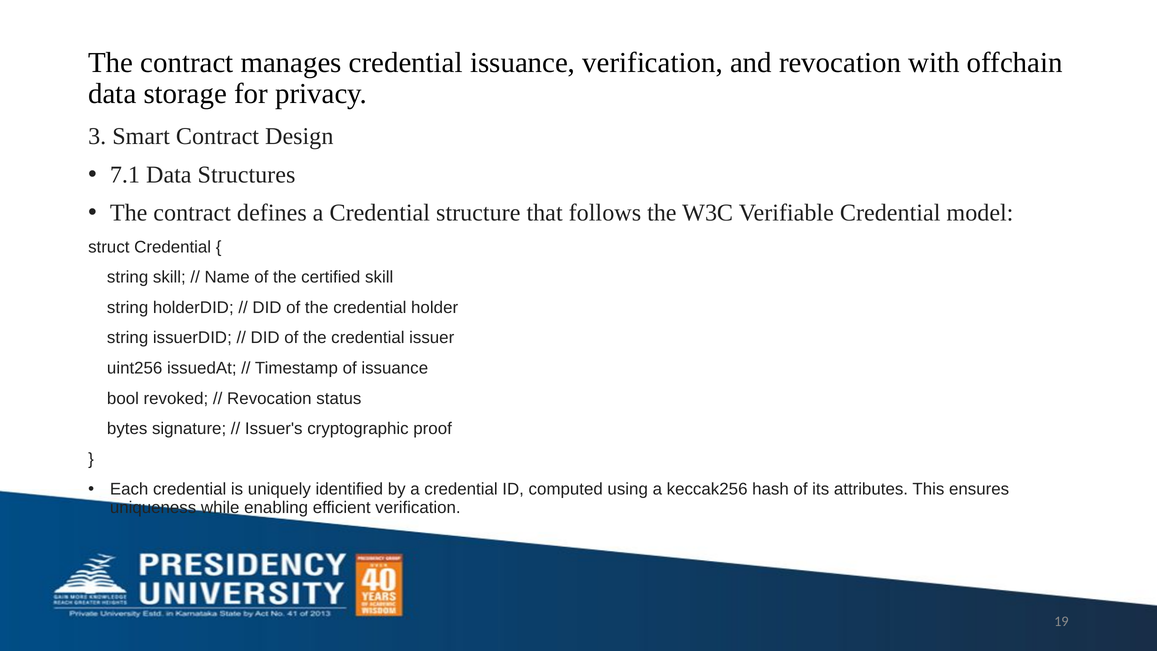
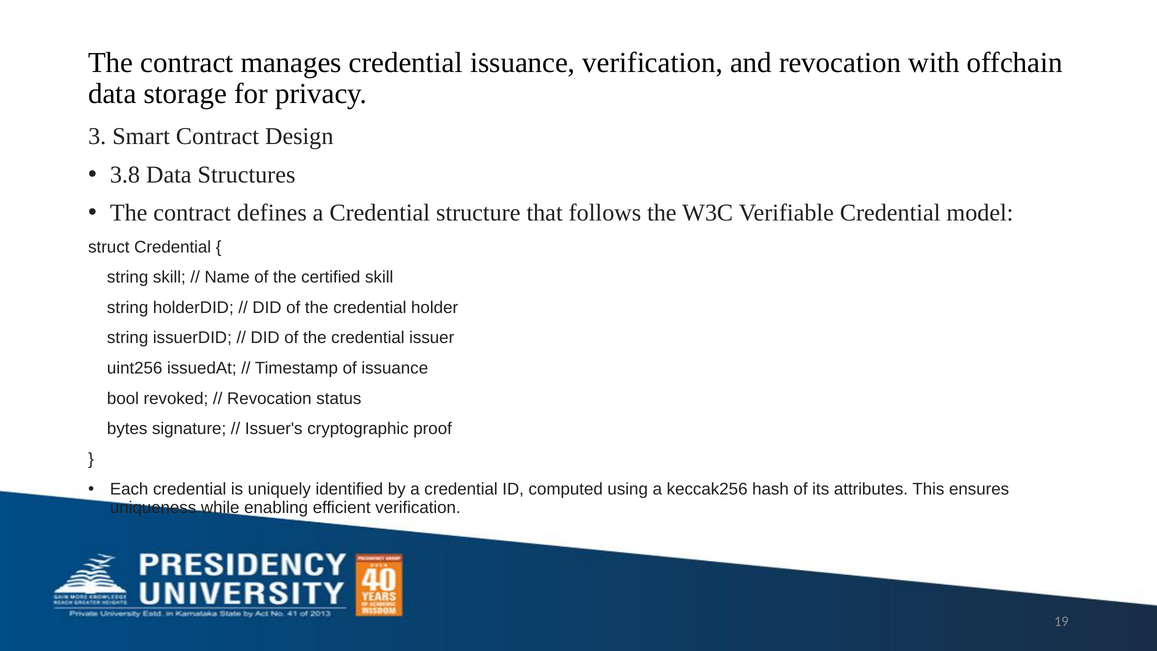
7.1: 7.1 -> 3.8
